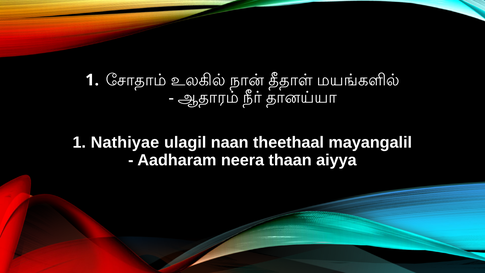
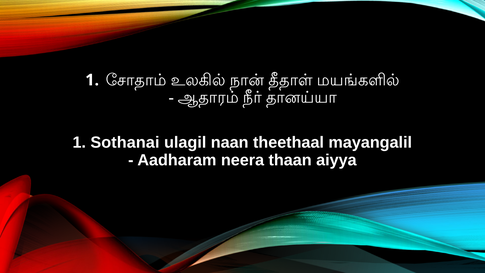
Nathiyae: Nathiyae -> Sothanai
